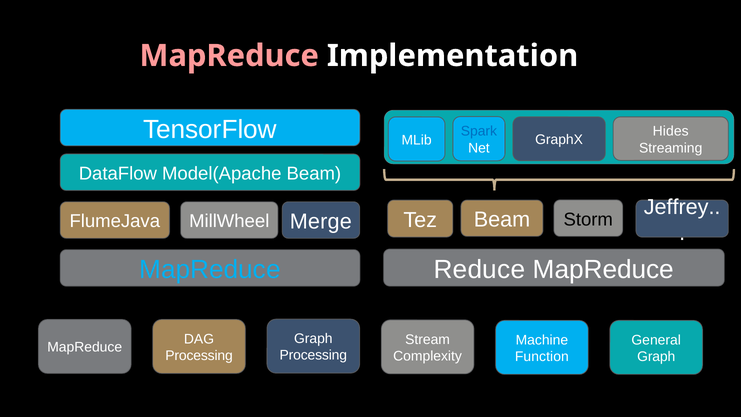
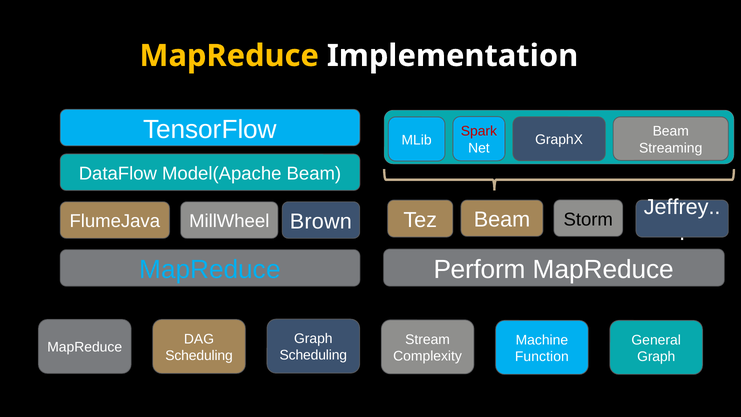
MapReduce at (229, 56) colour: pink -> yellow
Spark colour: blue -> red
Hides at (671, 131): Hides -> Beam
Merge: Merge -> Brown
Reduce: Reduce -> Perform
Processing at (313, 355): Processing -> Scheduling
Processing at (199, 356): Processing -> Scheduling
